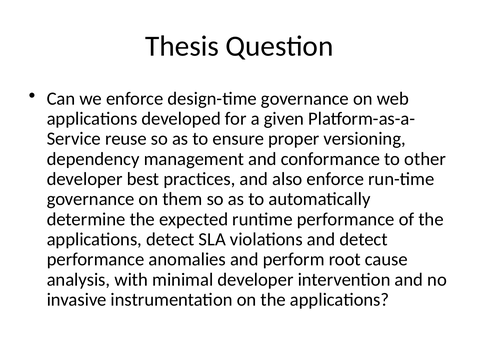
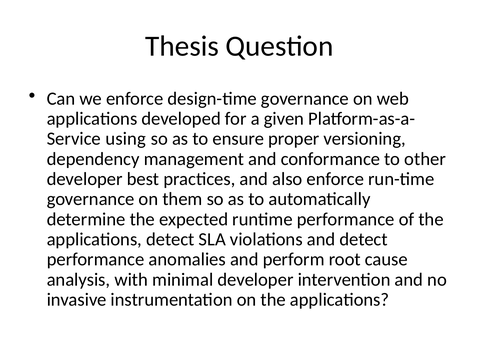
reuse: reuse -> using
